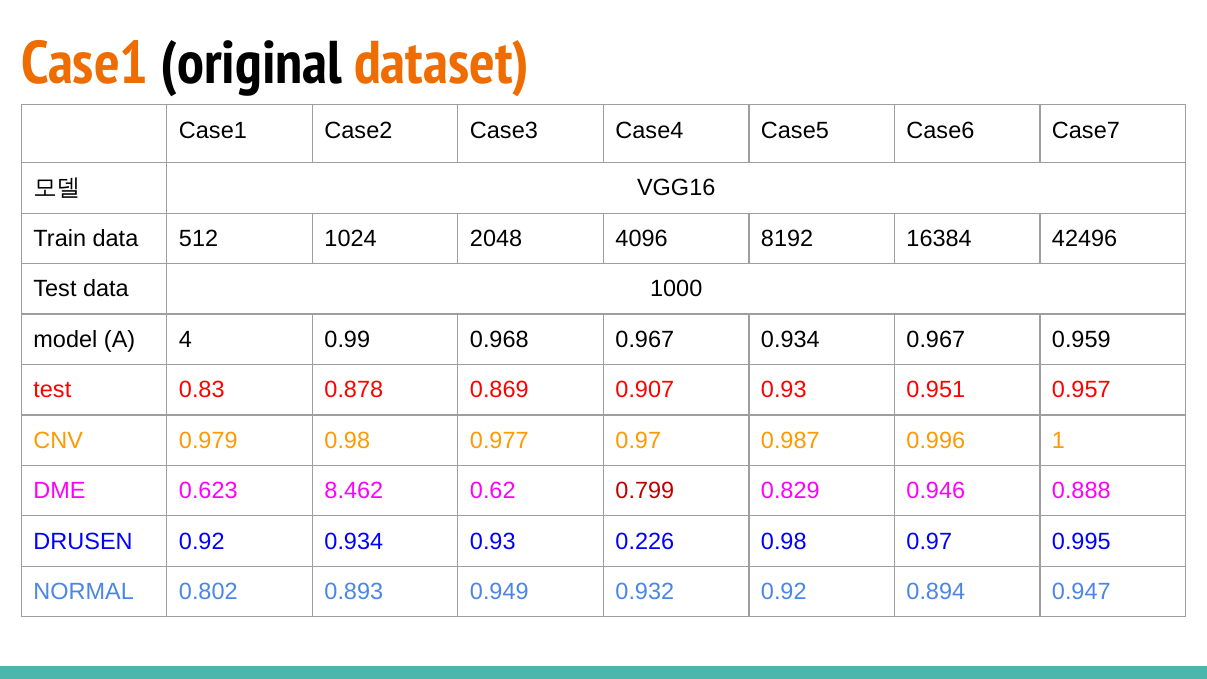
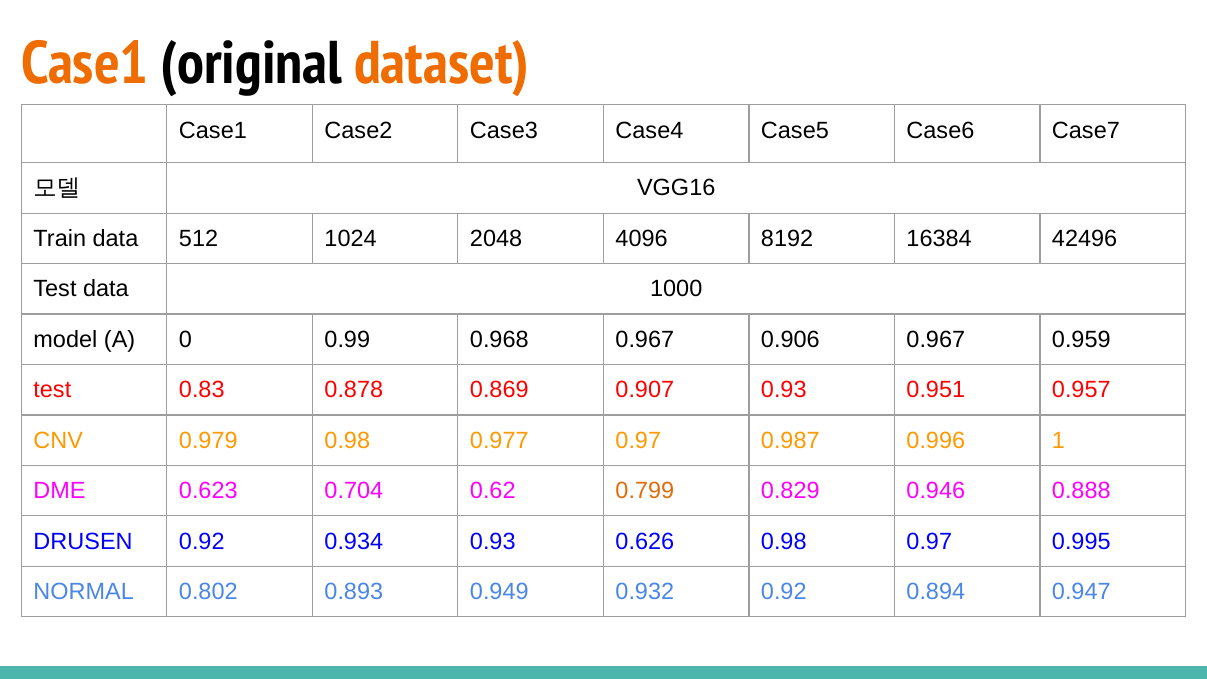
4: 4 -> 0
0.967 0.934: 0.934 -> 0.906
8.462: 8.462 -> 0.704
0.799 colour: red -> orange
0.226: 0.226 -> 0.626
